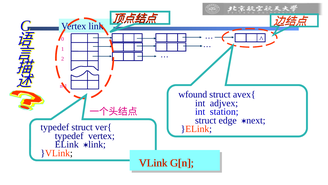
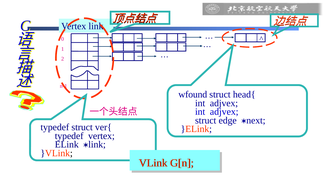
avex{: avex{ -> head{
station at (224, 111): station -> adjvex
